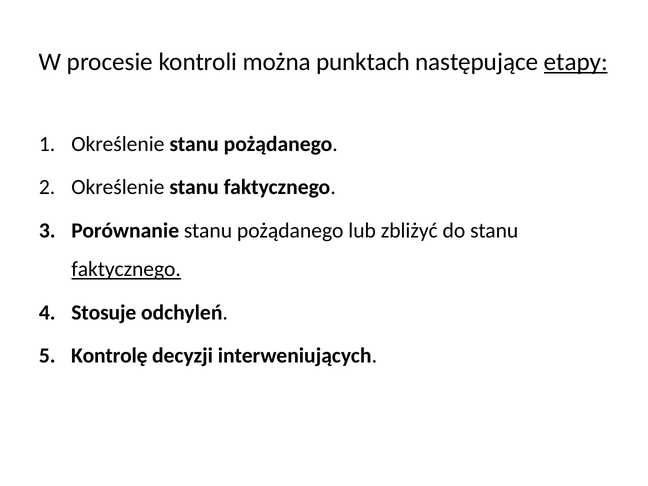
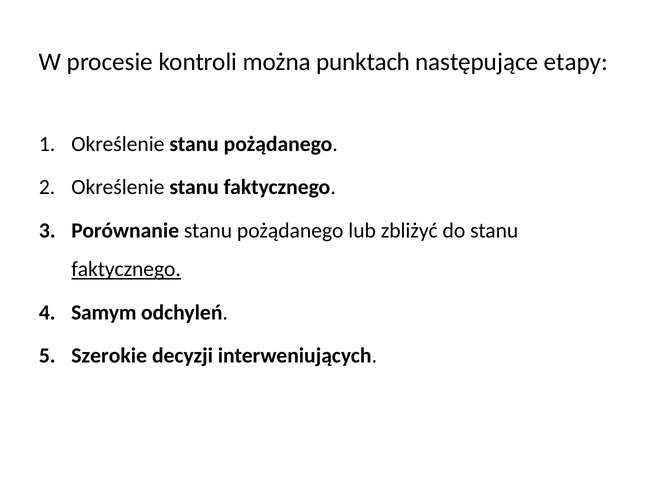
etapy underline: present -> none
Stosuje: Stosuje -> Samym
Kontrolę: Kontrolę -> Szerokie
